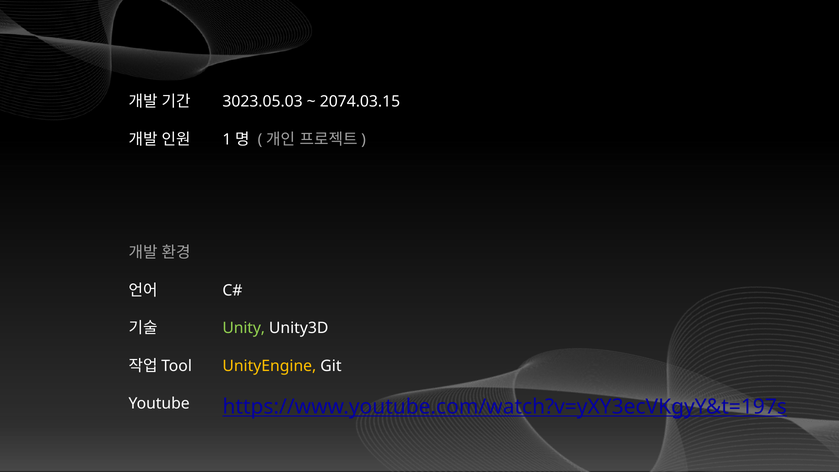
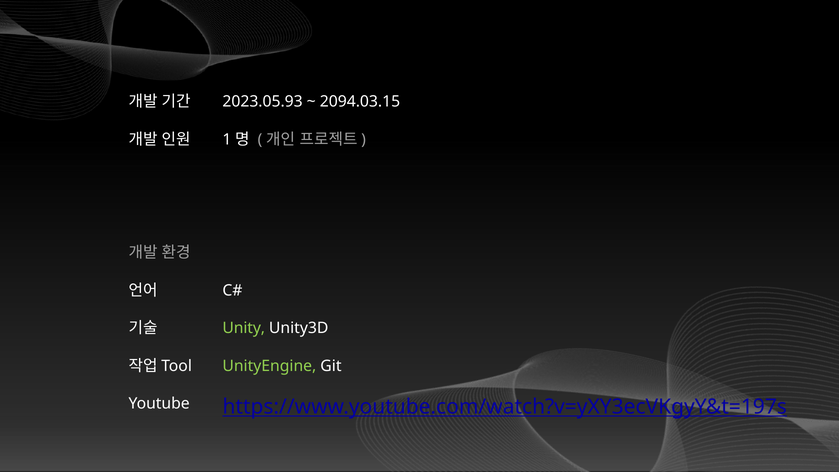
3023.05.03: 3023.05.03 -> 2023.05.93
2074.03.15: 2074.03.15 -> 2094.03.15
UnityEngine colour: yellow -> light green
